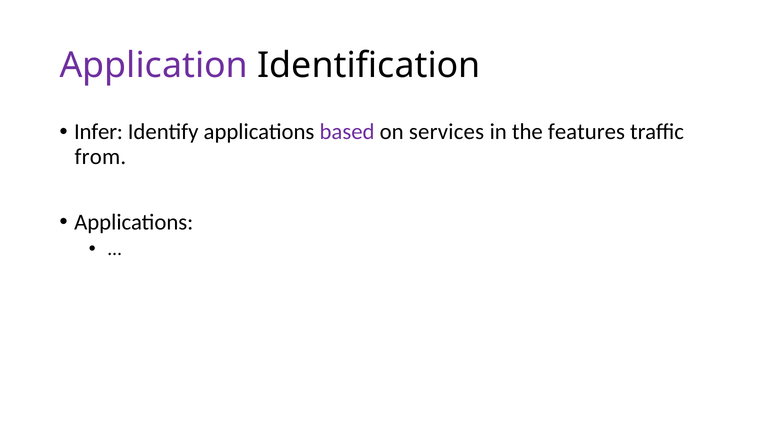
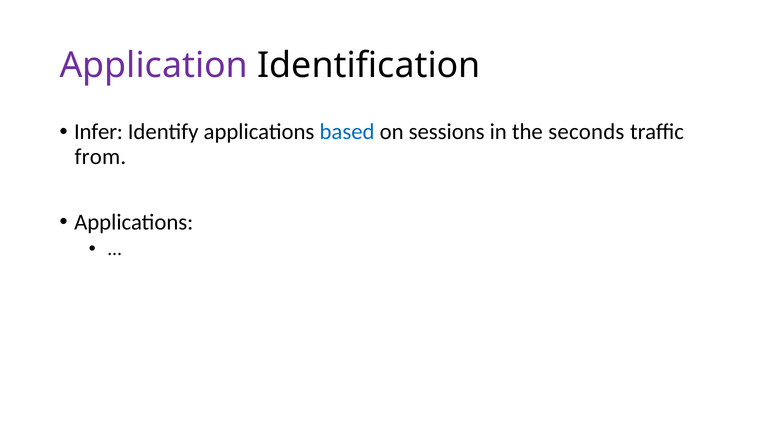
based colour: purple -> blue
services: services -> sessions
features: features -> seconds
